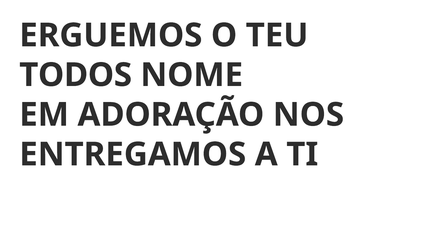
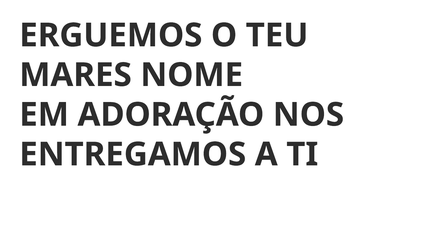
TODOS: TODOS -> MARES
